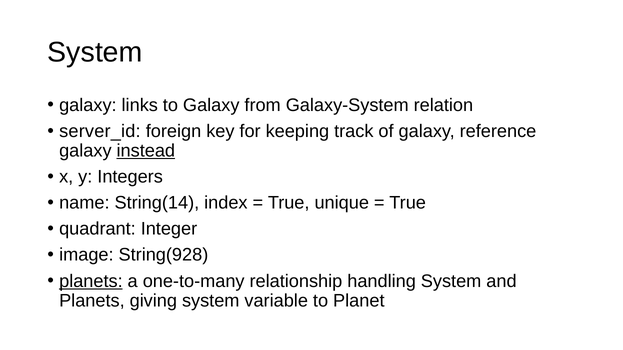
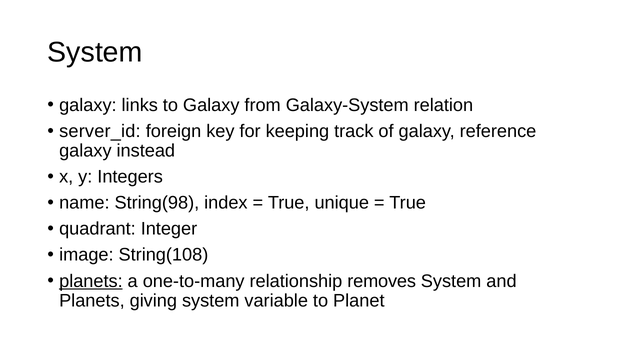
instead underline: present -> none
String(14: String(14 -> String(98
String(928: String(928 -> String(108
handling: handling -> removes
